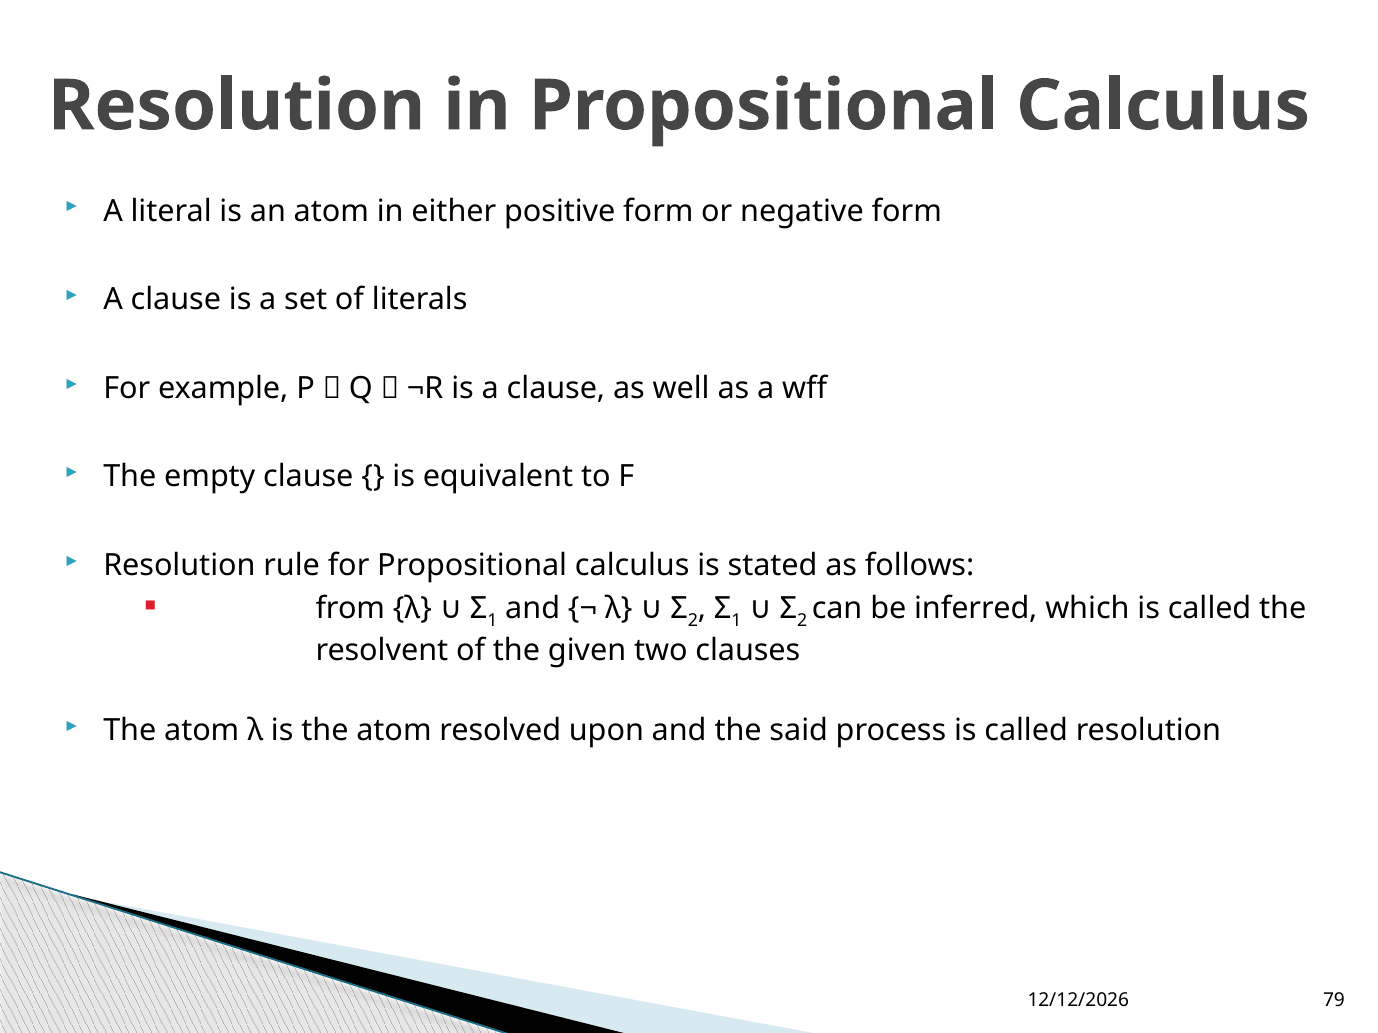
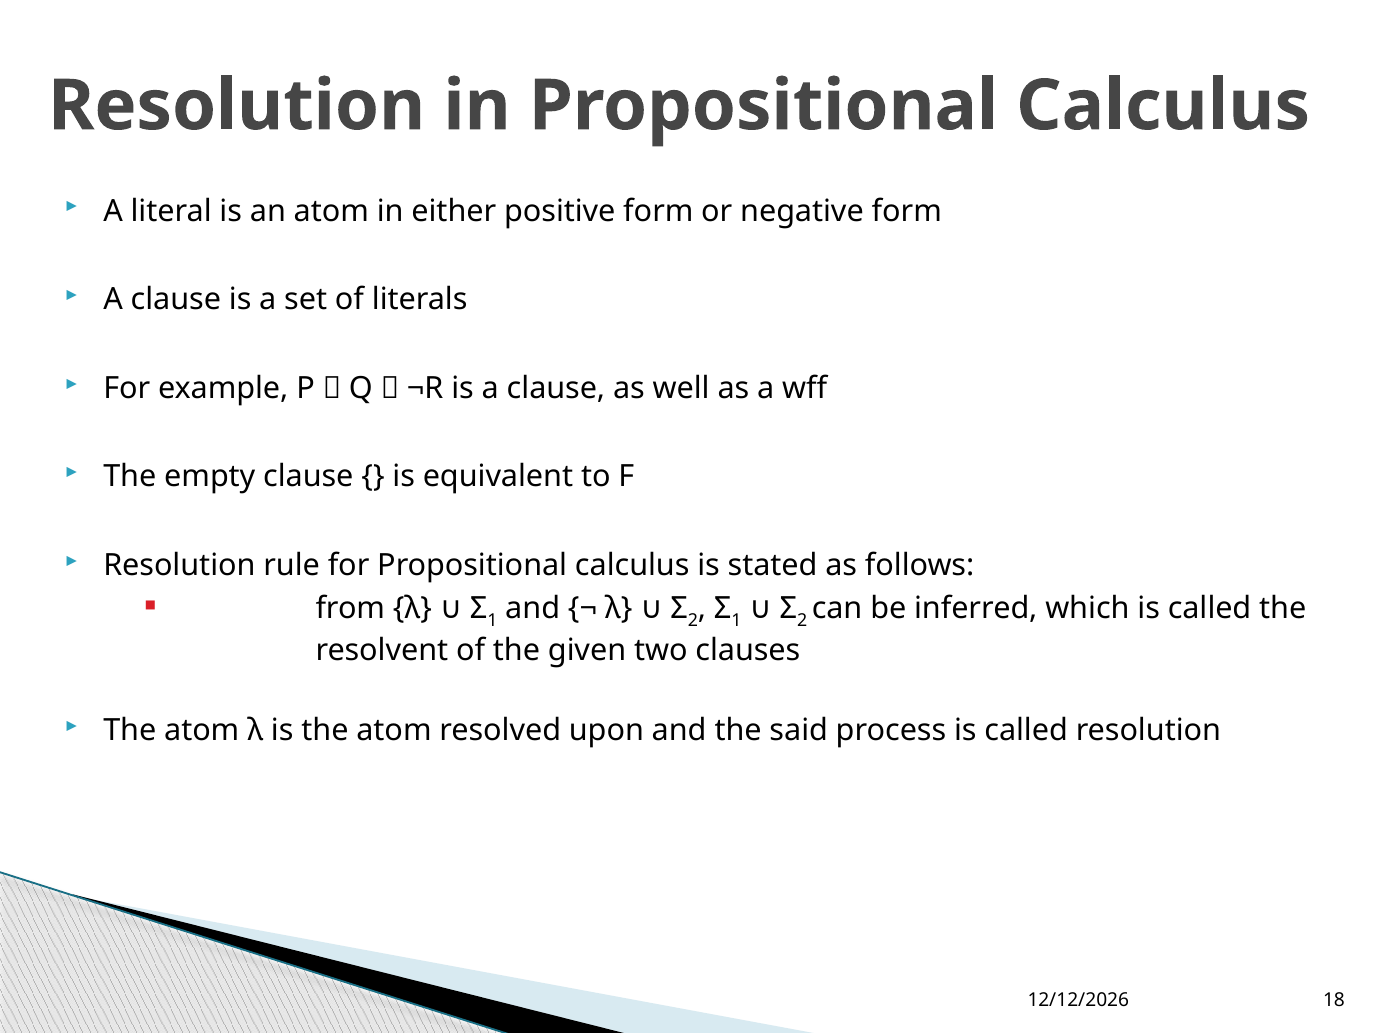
79: 79 -> 18
